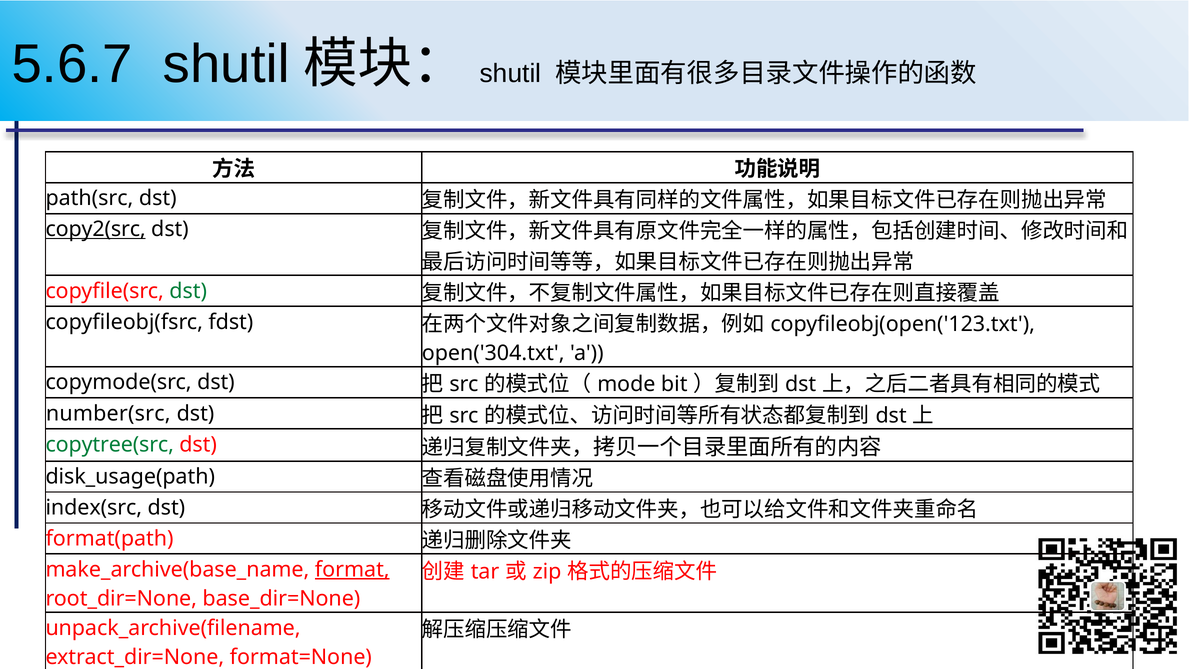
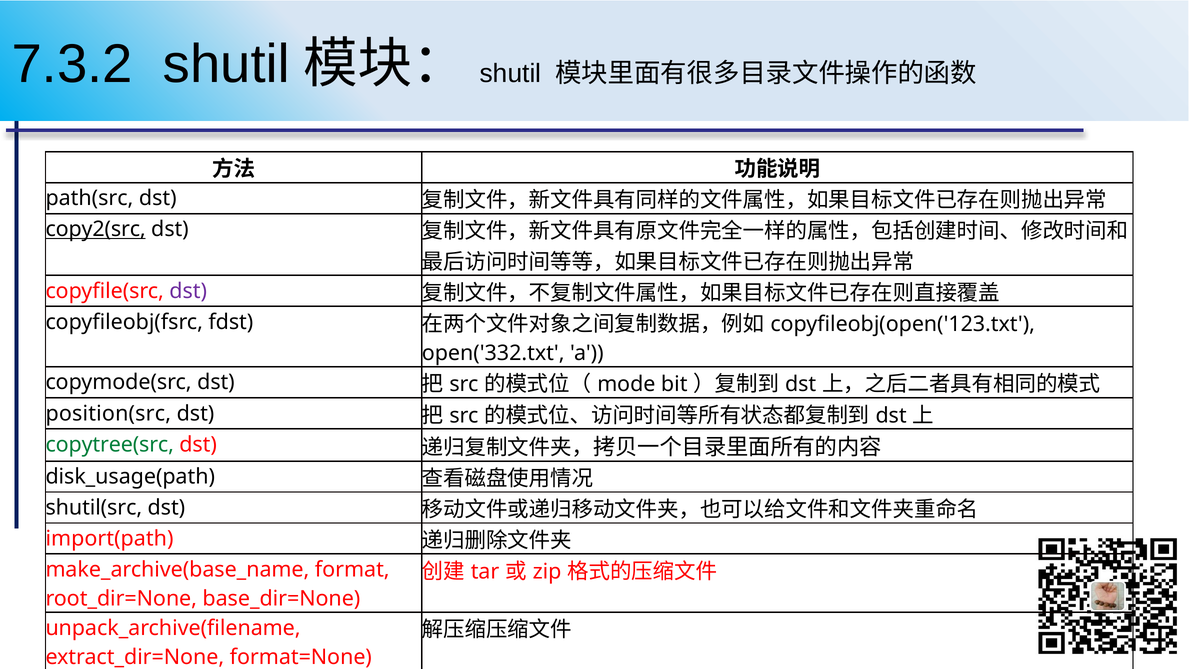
5.6.7: 5.6.7 -> 7.3.2
dst at (188, 291) colour: green -> purple
open('304.txt: open('304.txt -> open('332.txt
number(src: number(src -> position(src
index(src: index(src -> shutil(src
format(path: format(path -> import(path
format underline: present -> none
